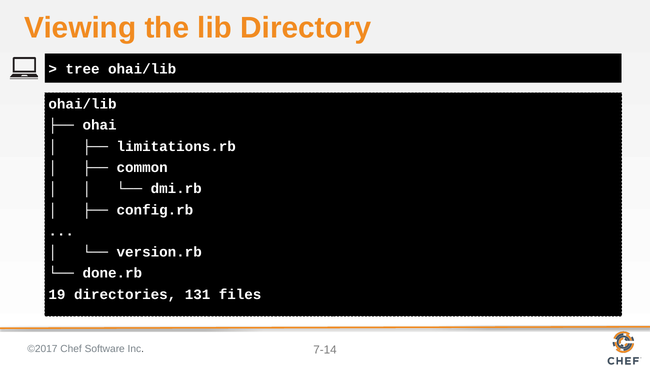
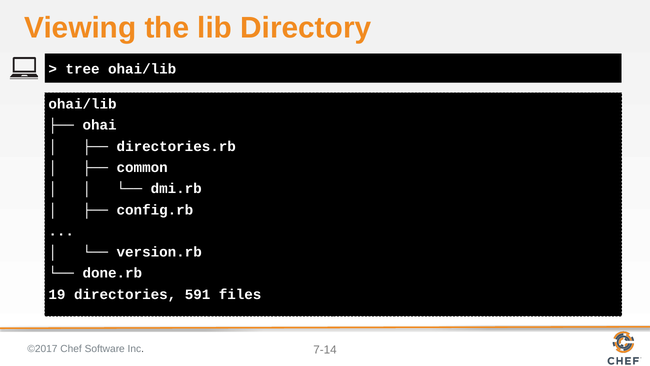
limitations.rb: limitations.rb -> directories.rb
131: 131 -> 591
